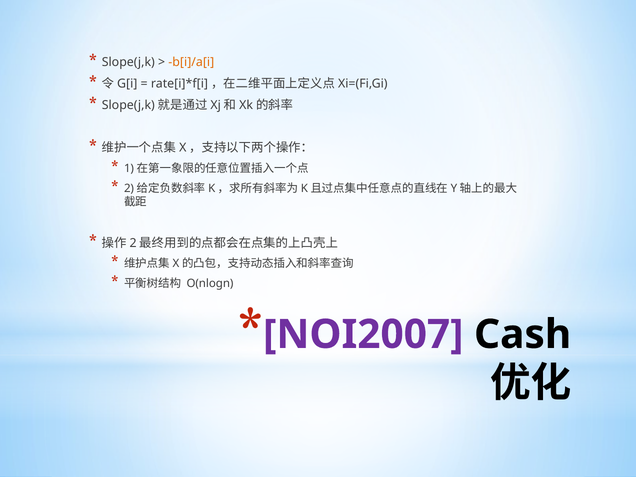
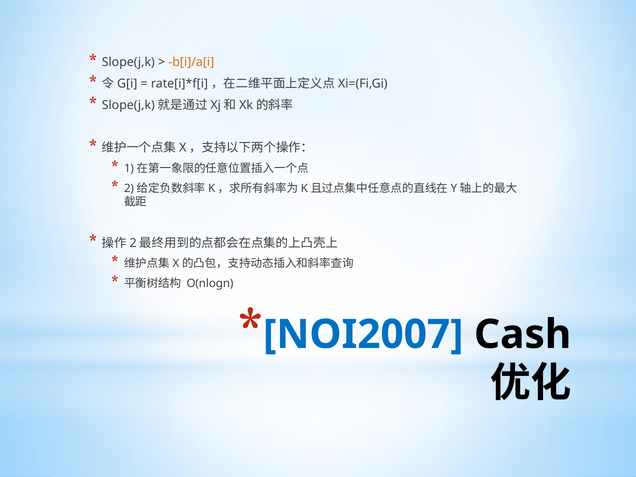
NOI2007 colour: purple -> blue
